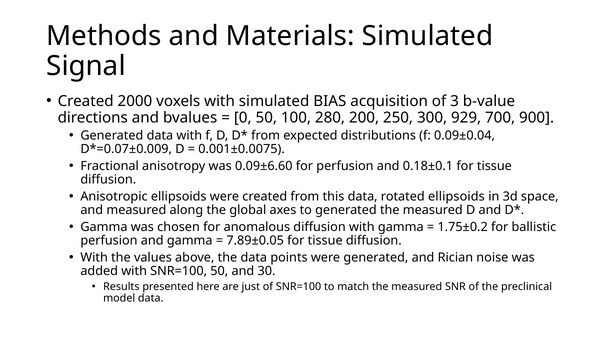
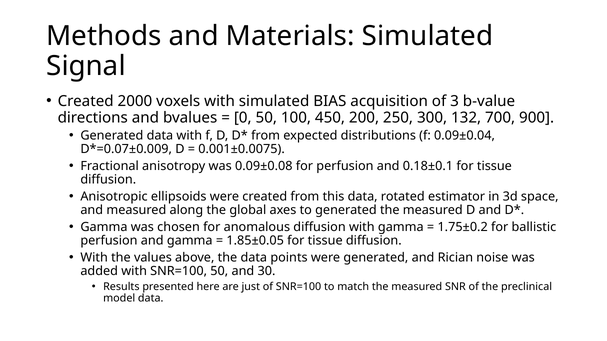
280: 280 -> 450
929: 929 -> 132
0.09±6.60: 0.09±6.60 -> 0.09±0.08
rotated ellipsoids: ellipsoids -> estimator
7.89±0.05: 7.89±0.05 -> 1.85±0.05
